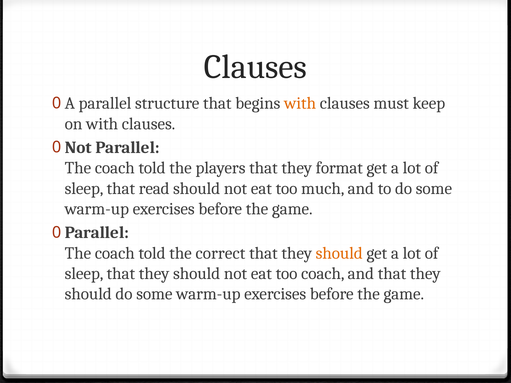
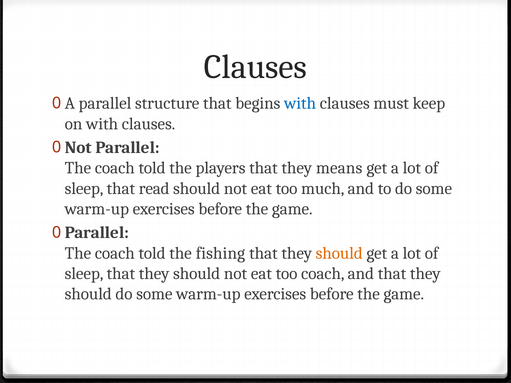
with at (300, 103) colour: orange -> blue
format: format -> means
correct: correct -> fishing
